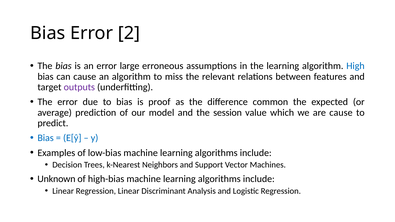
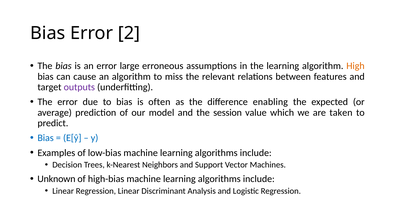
High colour: blue -> orange
proof: proof -> often
common: common -> enabling
are cause: cause -> taken
